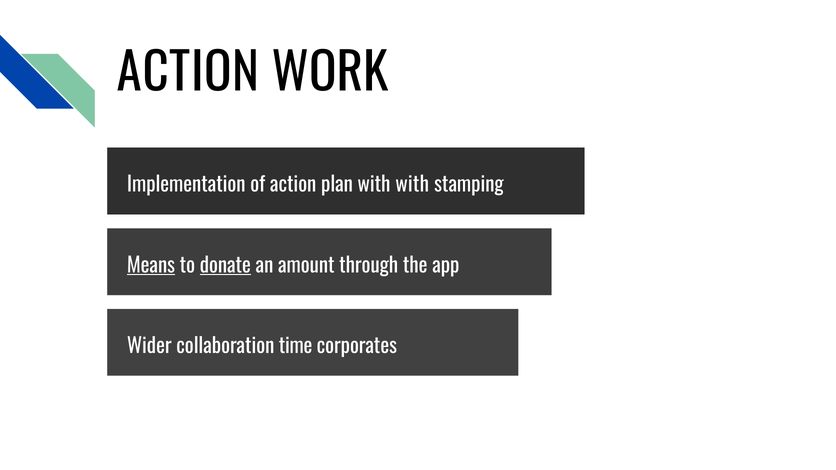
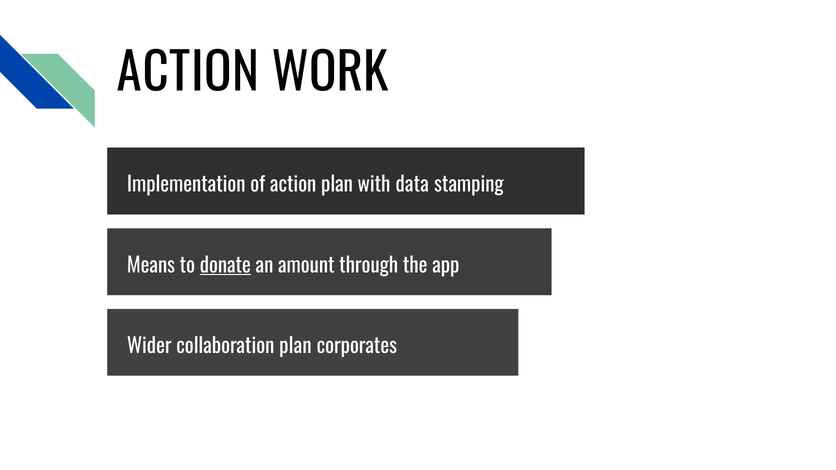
with with: with -> data
Means underline: present -> none
collaboration time: time -> plan
